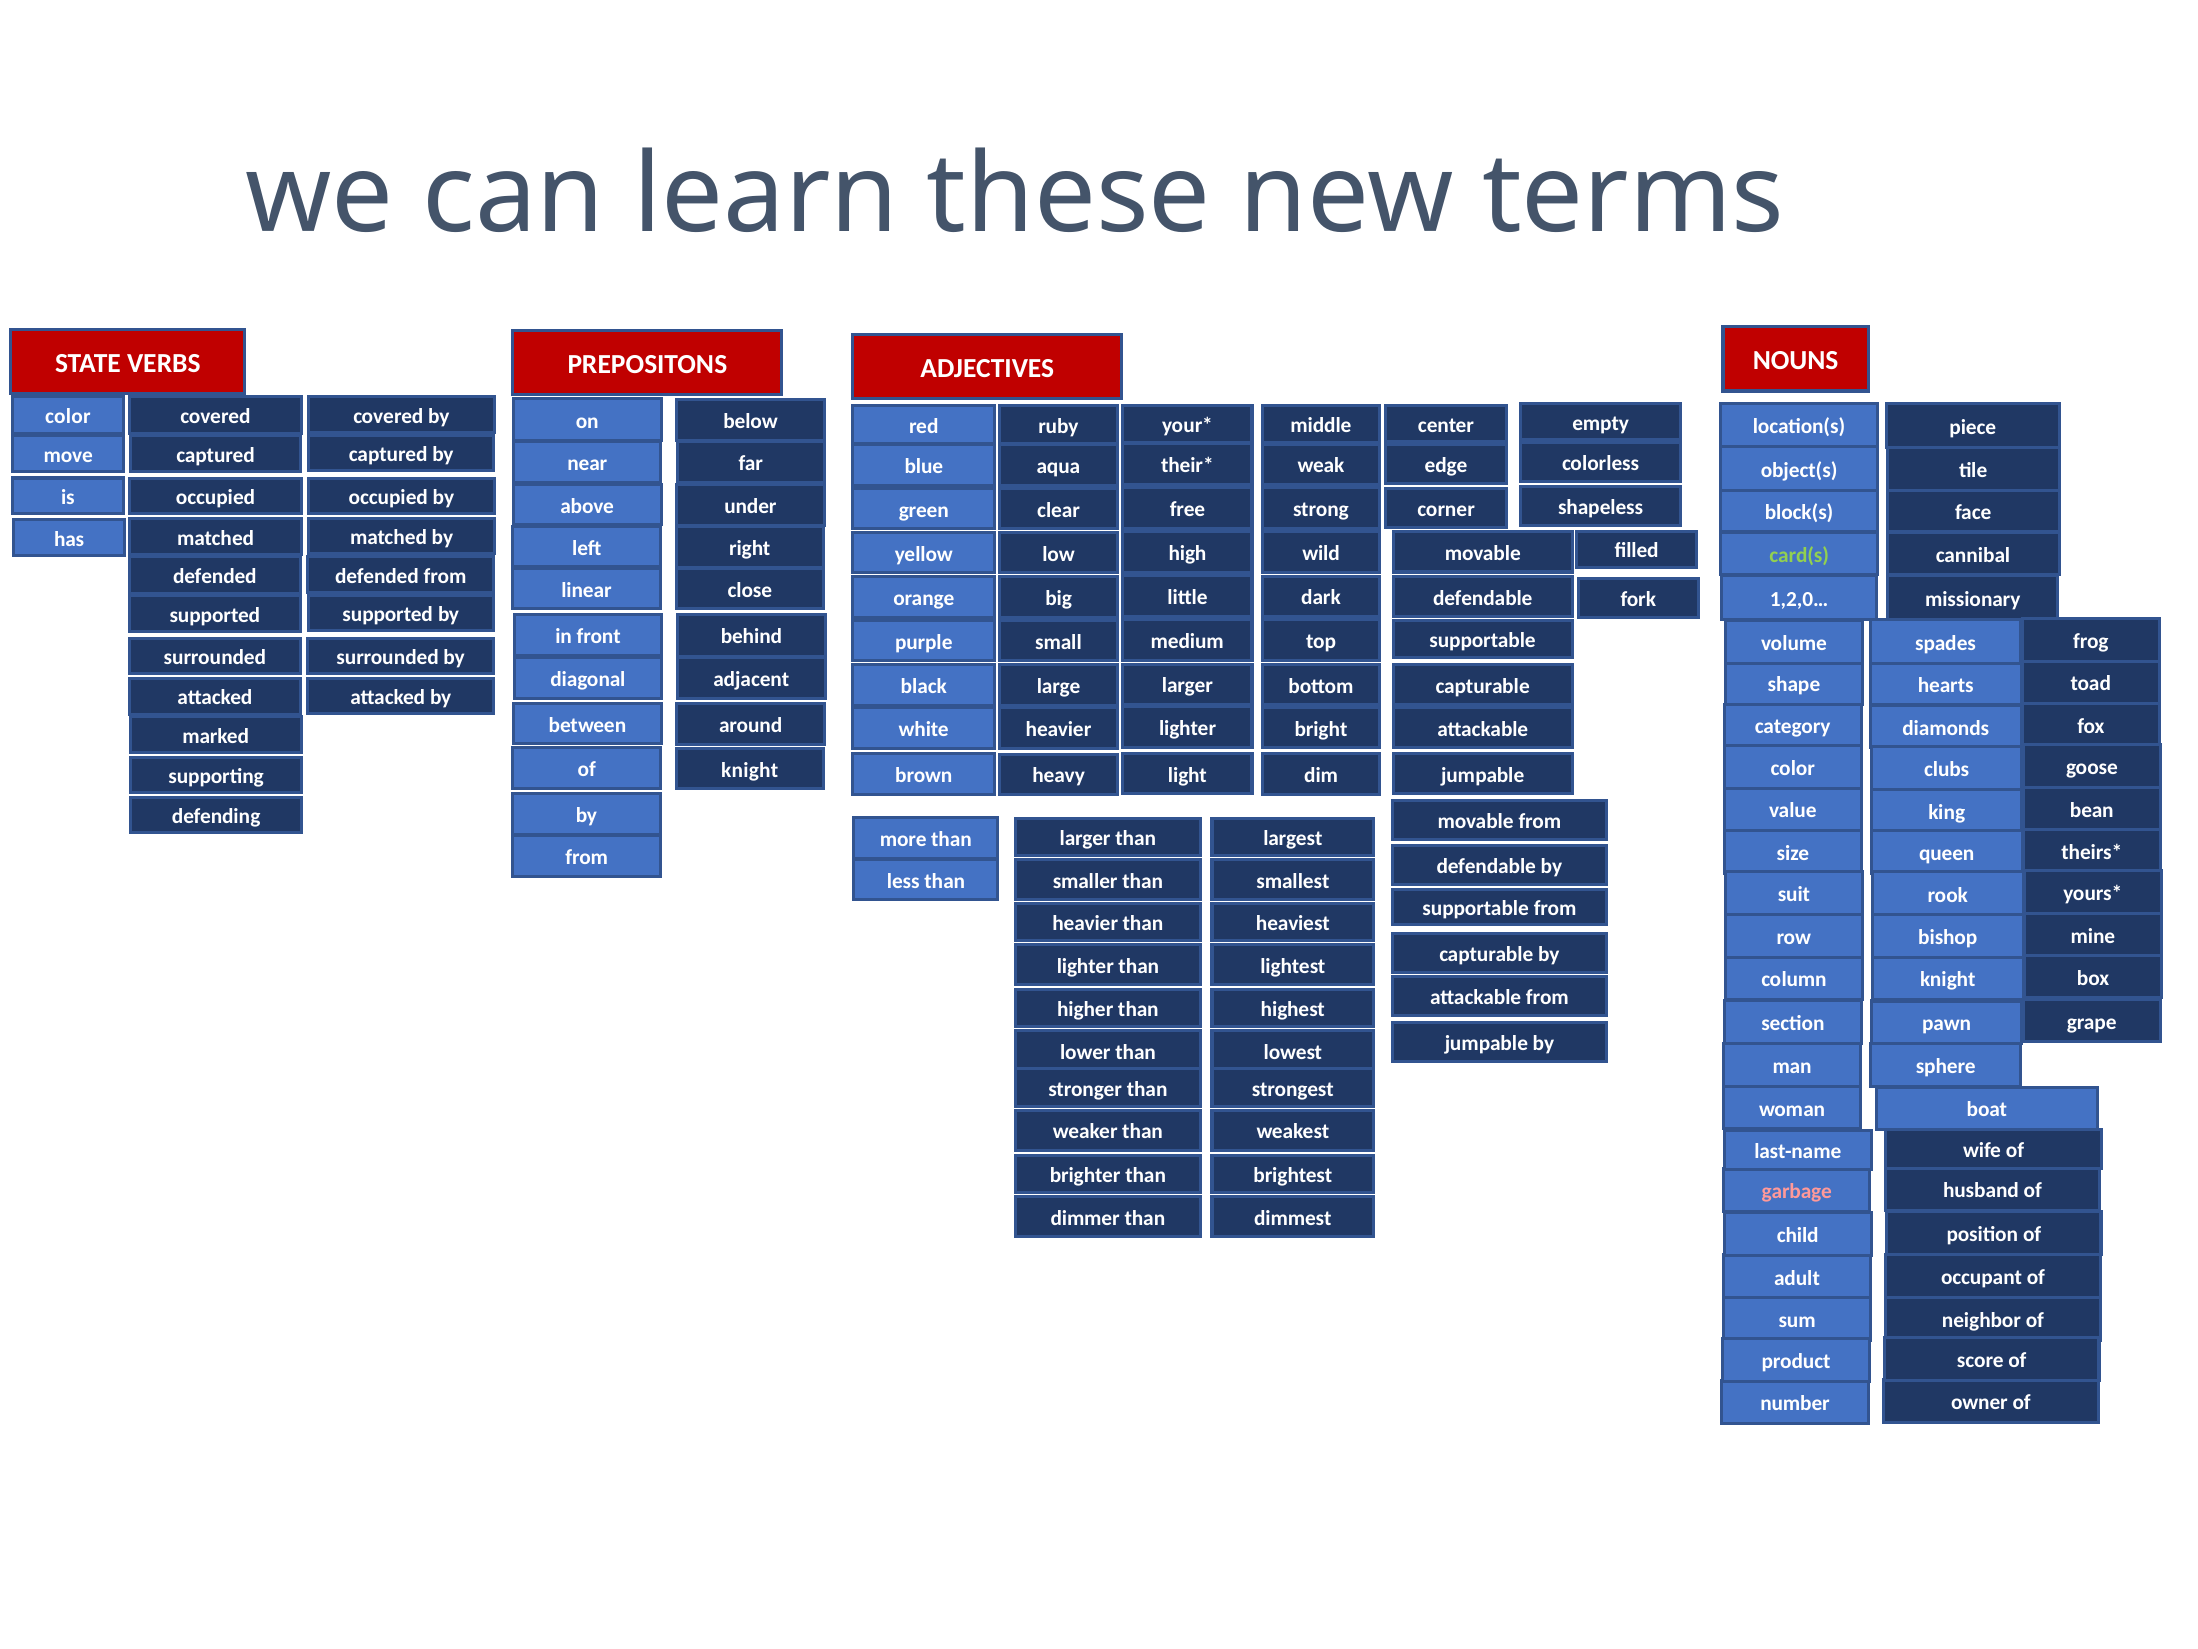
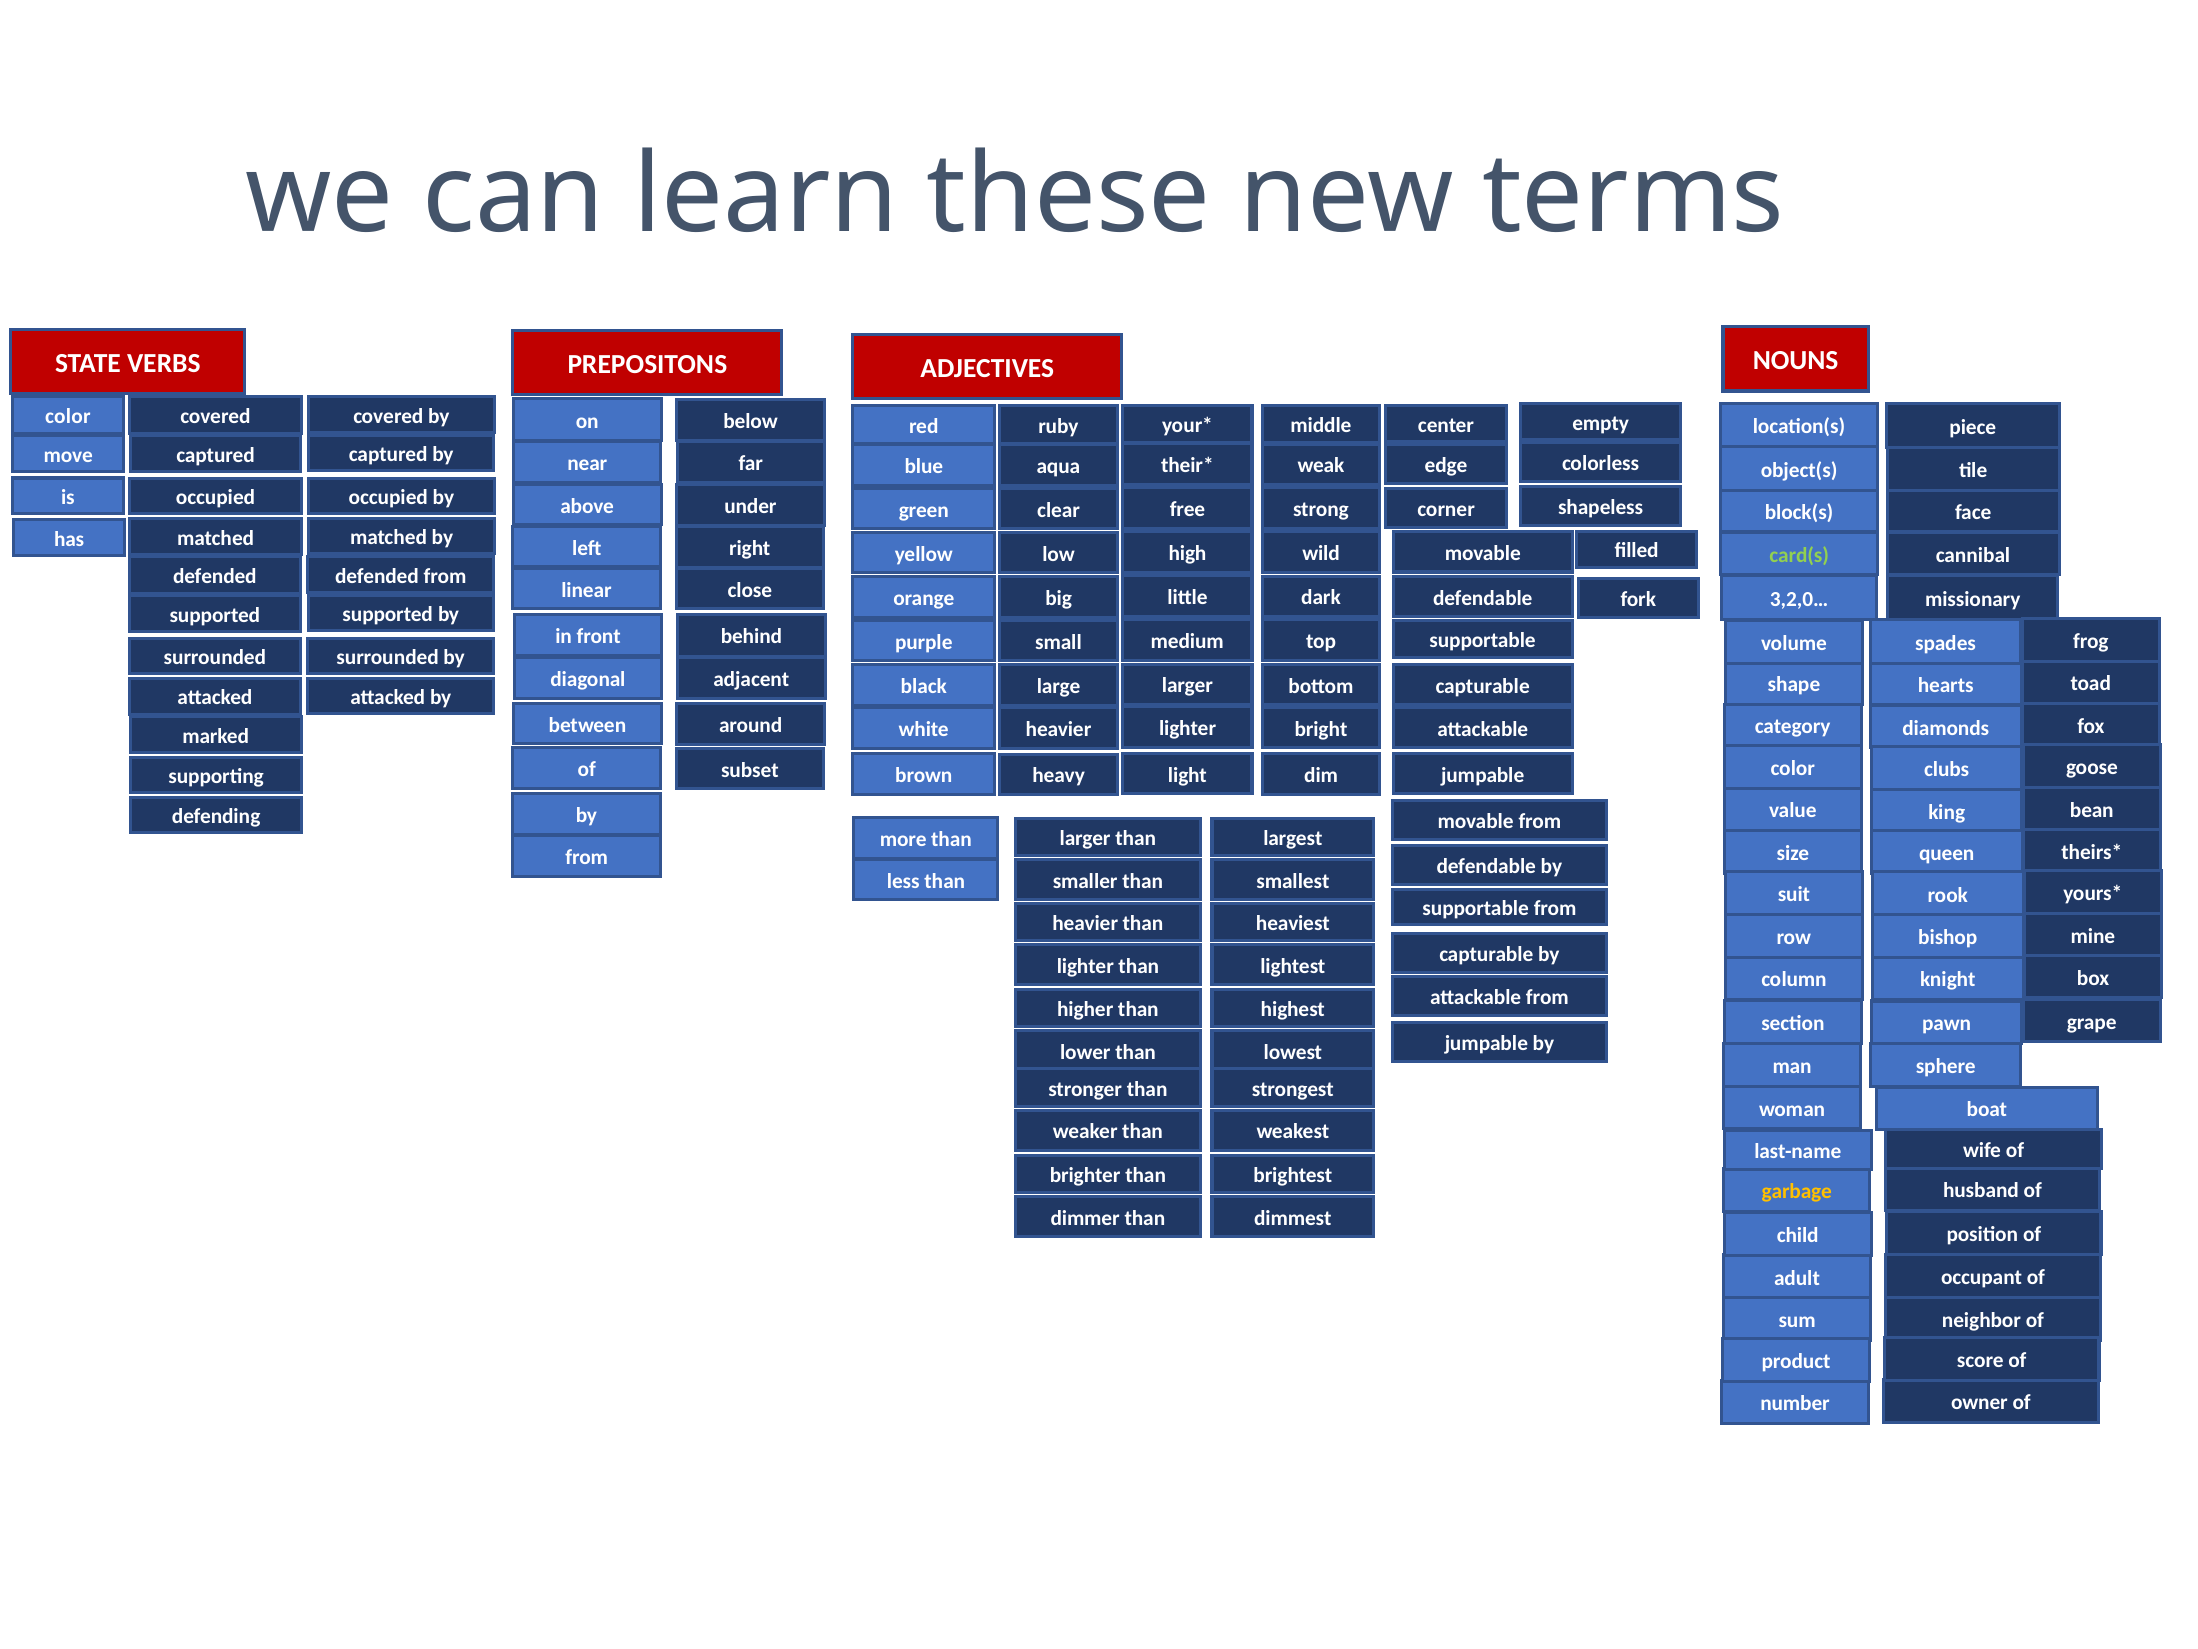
1,2,0…: 1,2,0… -> 3,2,0…
knight at (750, 770): knight -> subset
garbage colour: pink -> yellow
